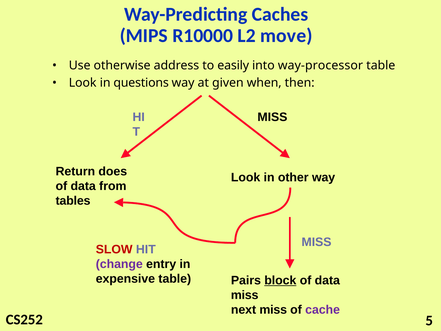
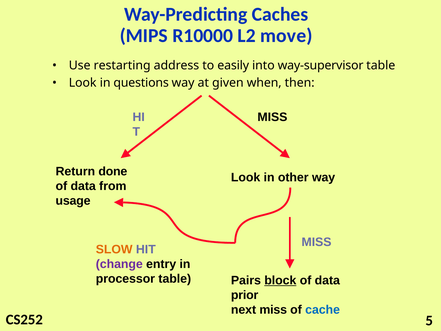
otherwise: otherwise -> restarting
way-processor: way-processor -> way-supervisor
does: does -> done
tables: tables -> usage
SLOW colour: red -> orange
expensive: expensive -> processor
miss at (245, 295): miss -> prior
cache colour: purple -> blue
